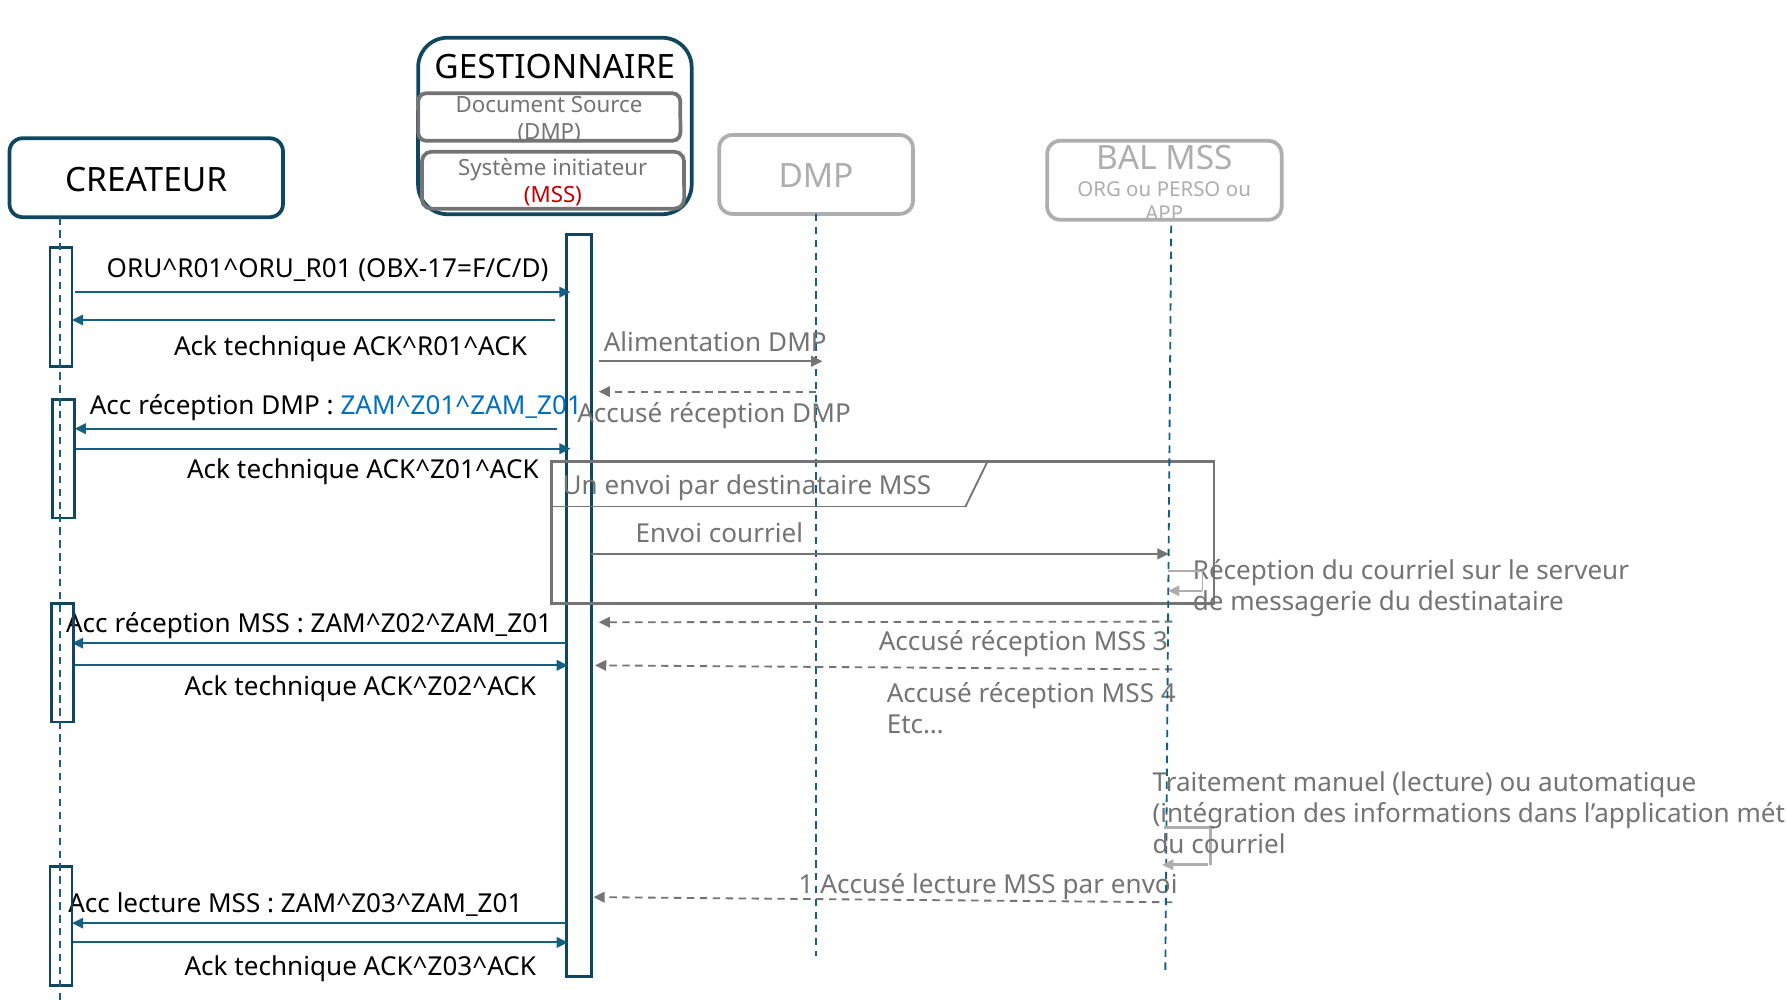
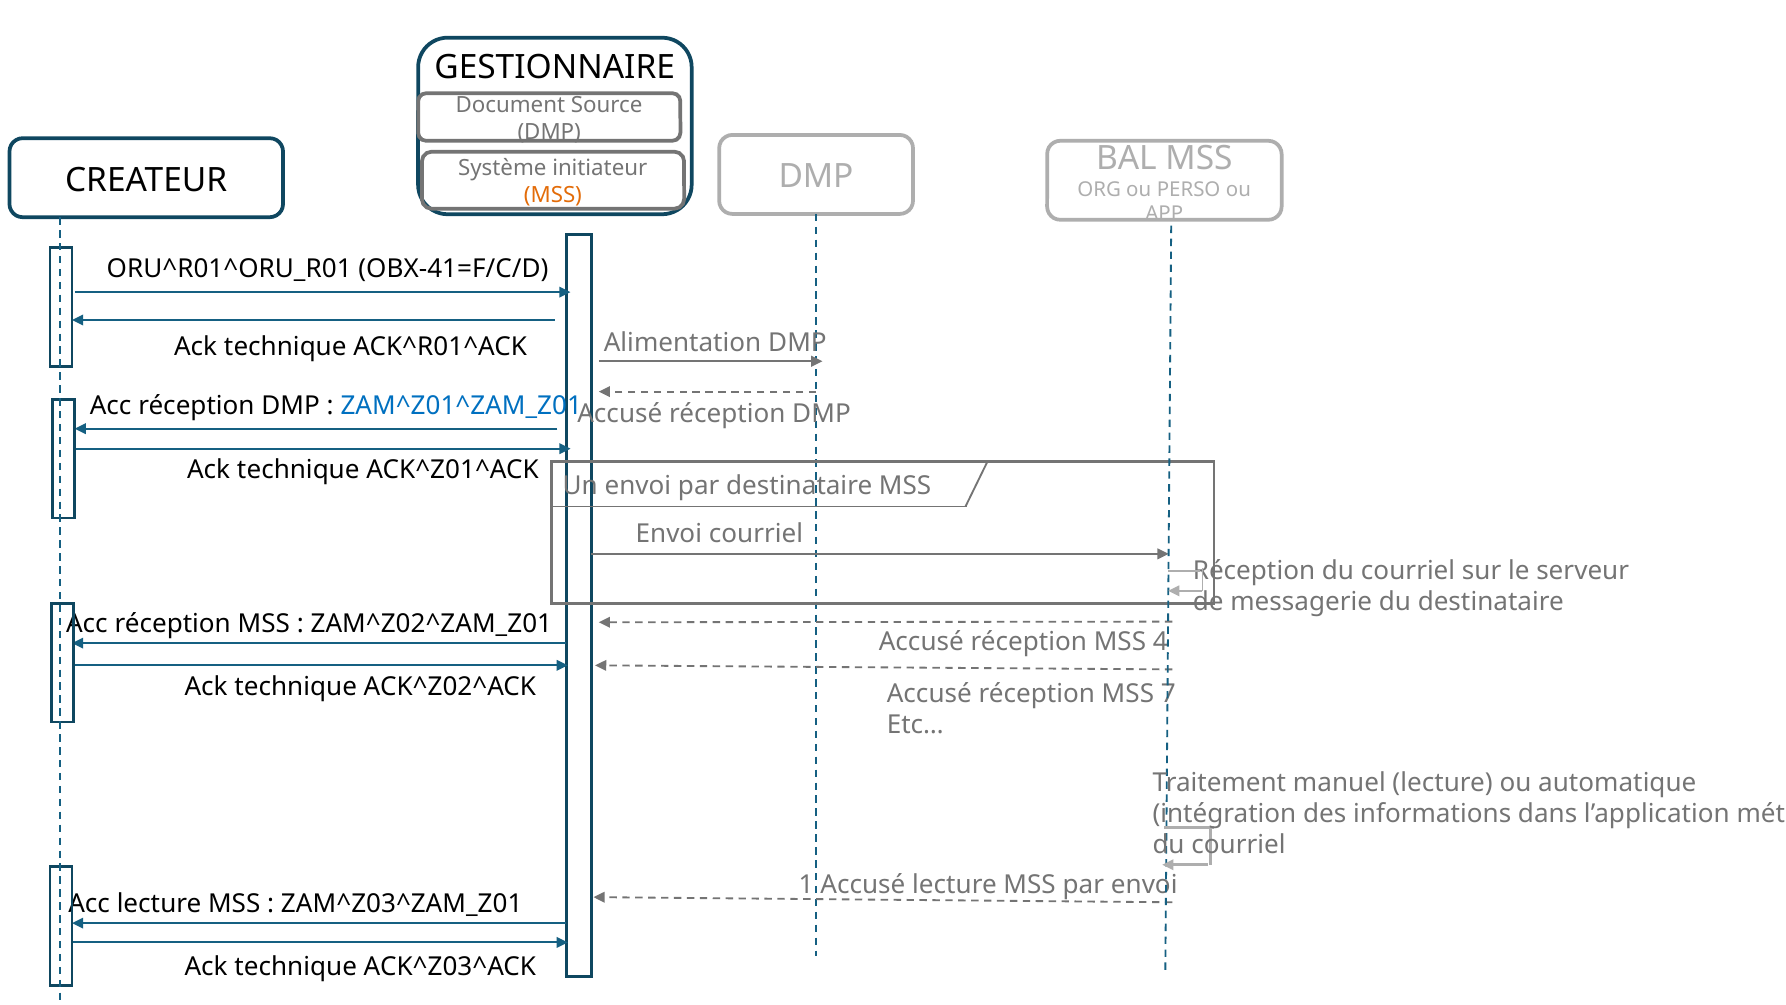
MSS at (553, 195) colour: red -> orange
OBX-17=F/C/D: OBX-17=F/C/D -> OBX-41=F/C/D
3: 3 -> 4
4: 4 -> 7
